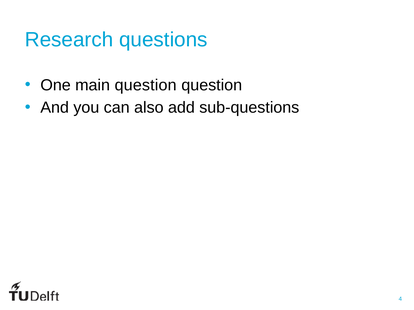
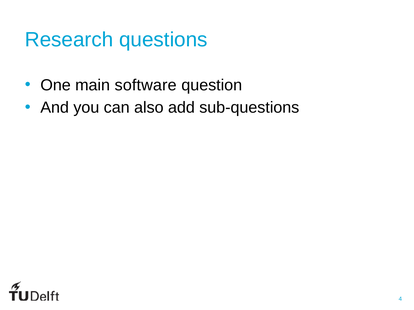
main question: question -> software
